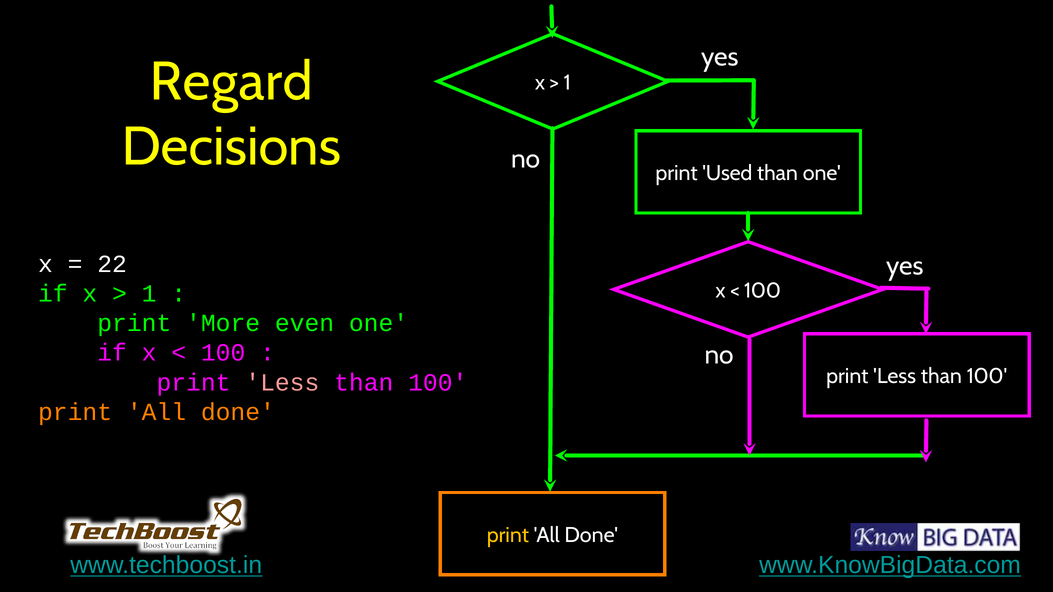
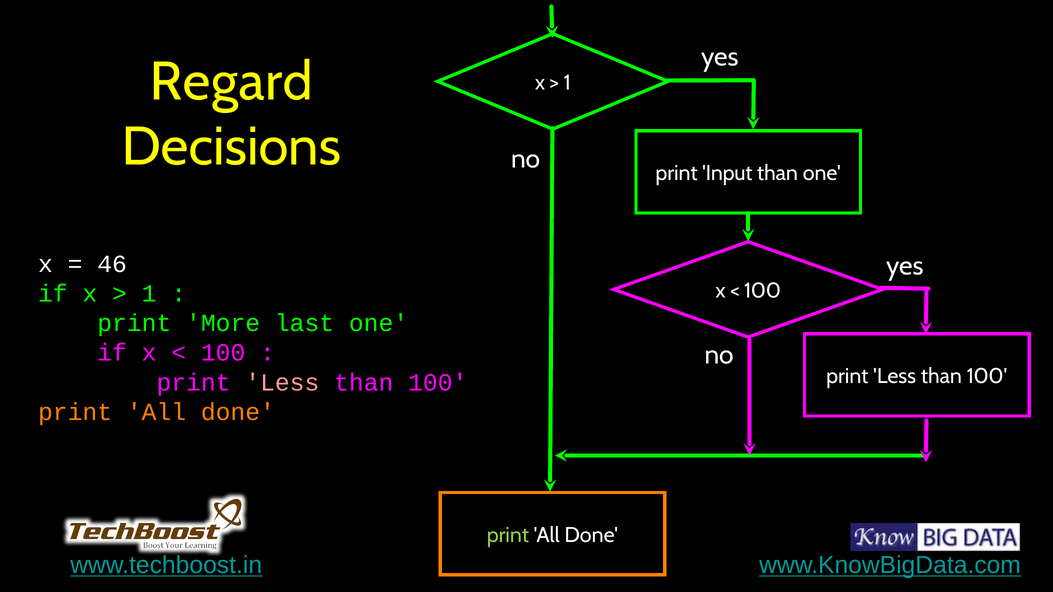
Used: Used -> Input
22: 22 -> 46
even: even -> last
print at (508, 535) colour: yellow -> light green
